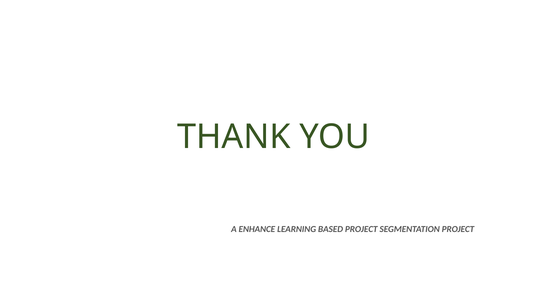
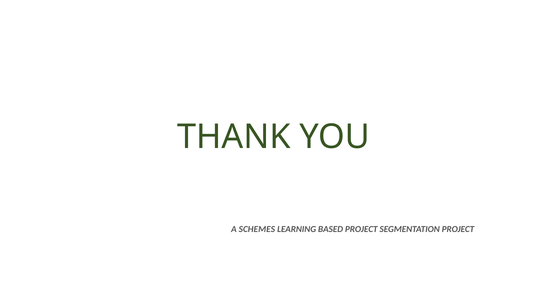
ENHANCE: ENHANCE -> SCHEMES
